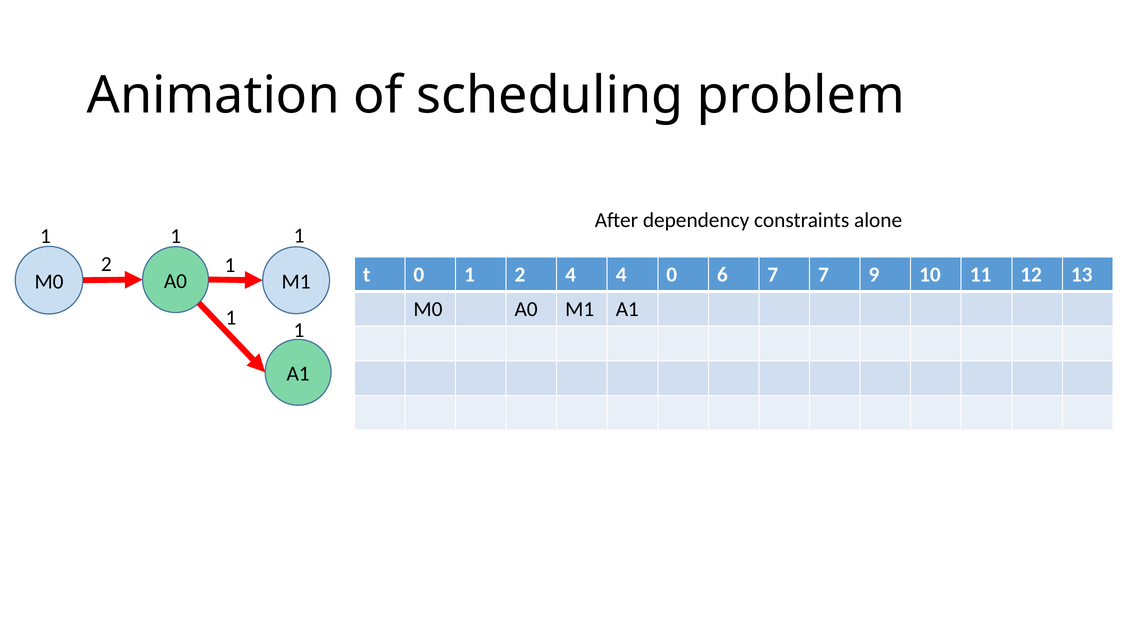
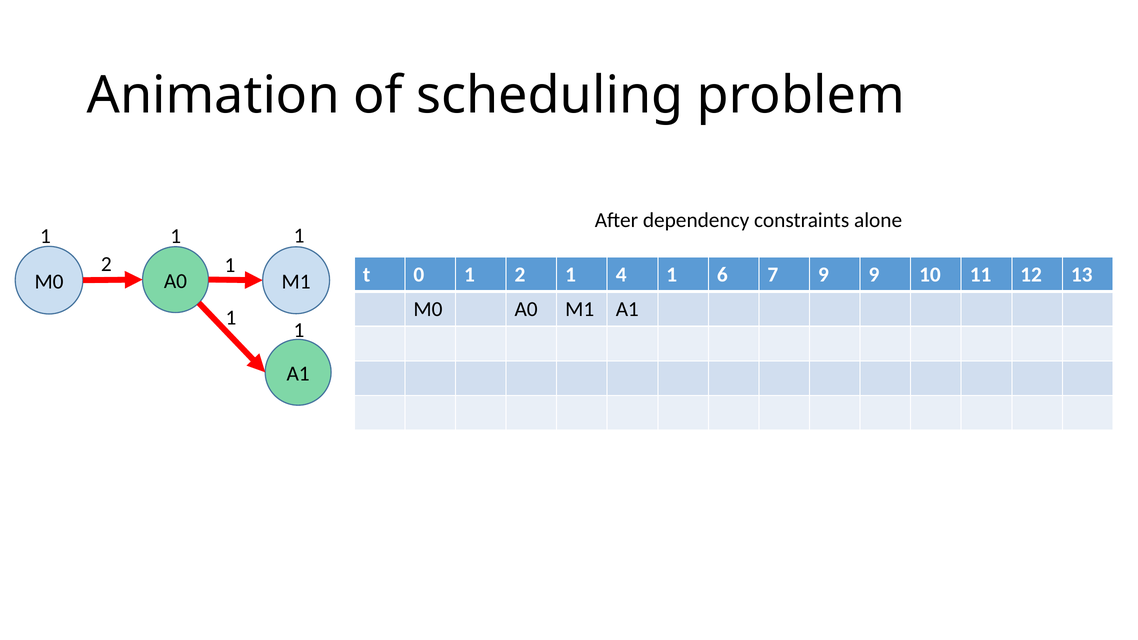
0 1 2 4: 4 -> 1
4 0: 0 -> 1
7 7: 7 -> 9
